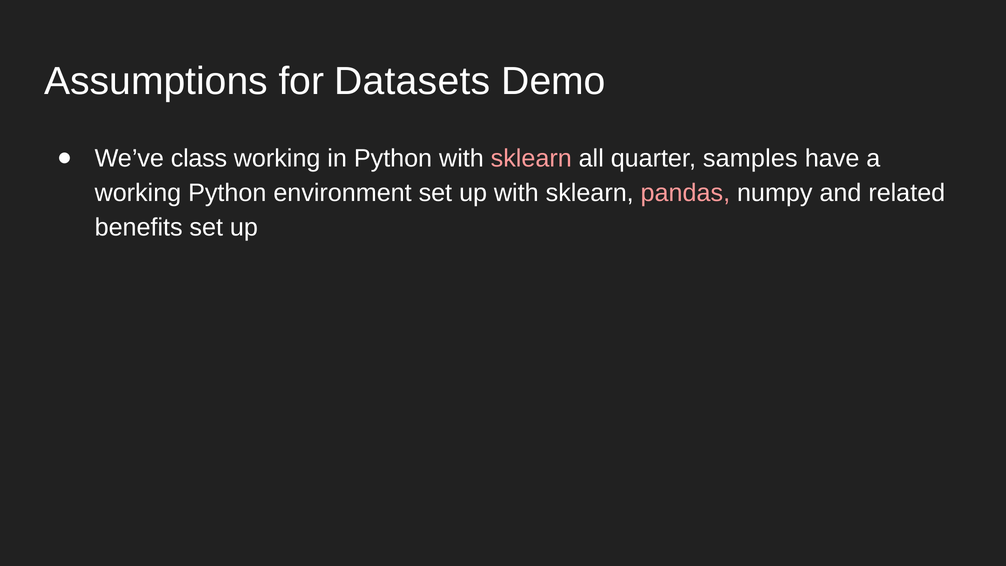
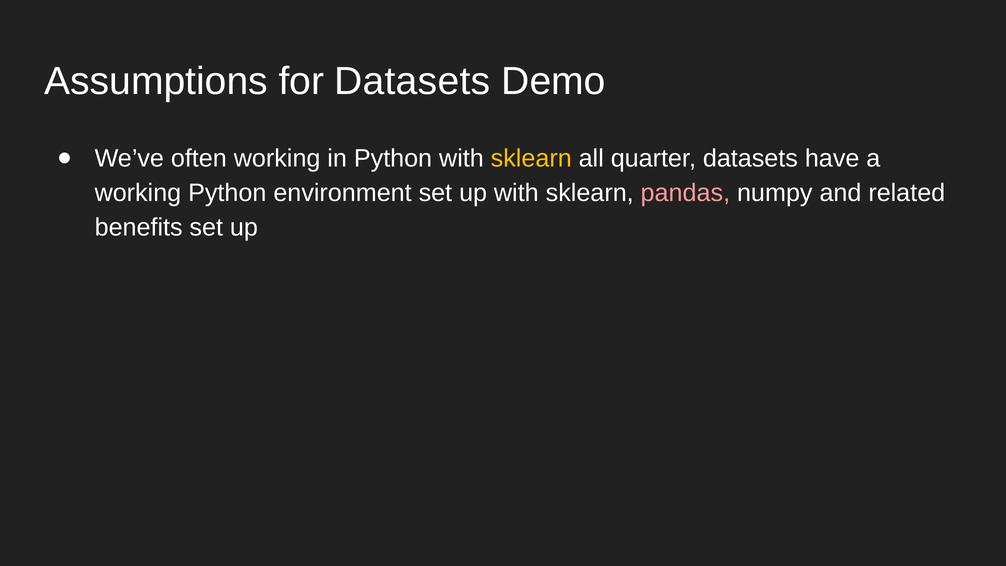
class: class -> often
sklearn at (531, 158) colour: pink -> yellow
quarter samples: samples -> datasets
